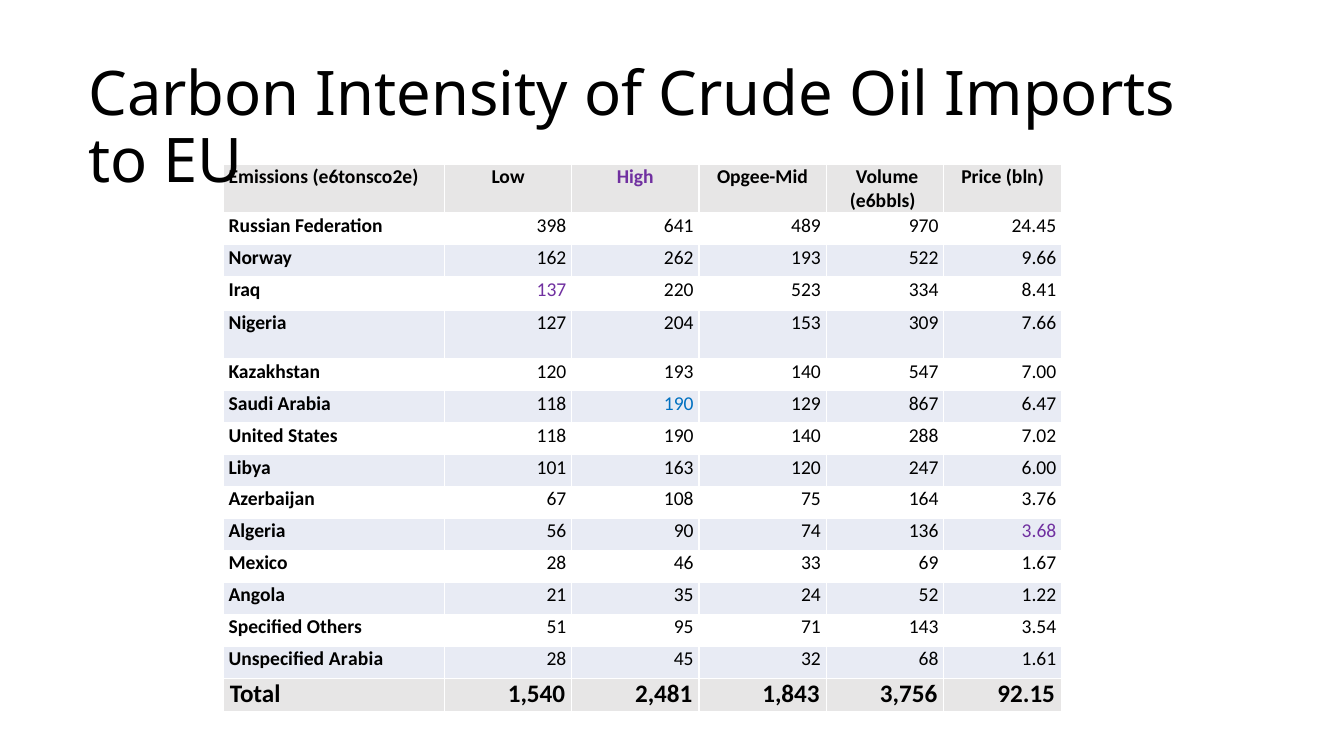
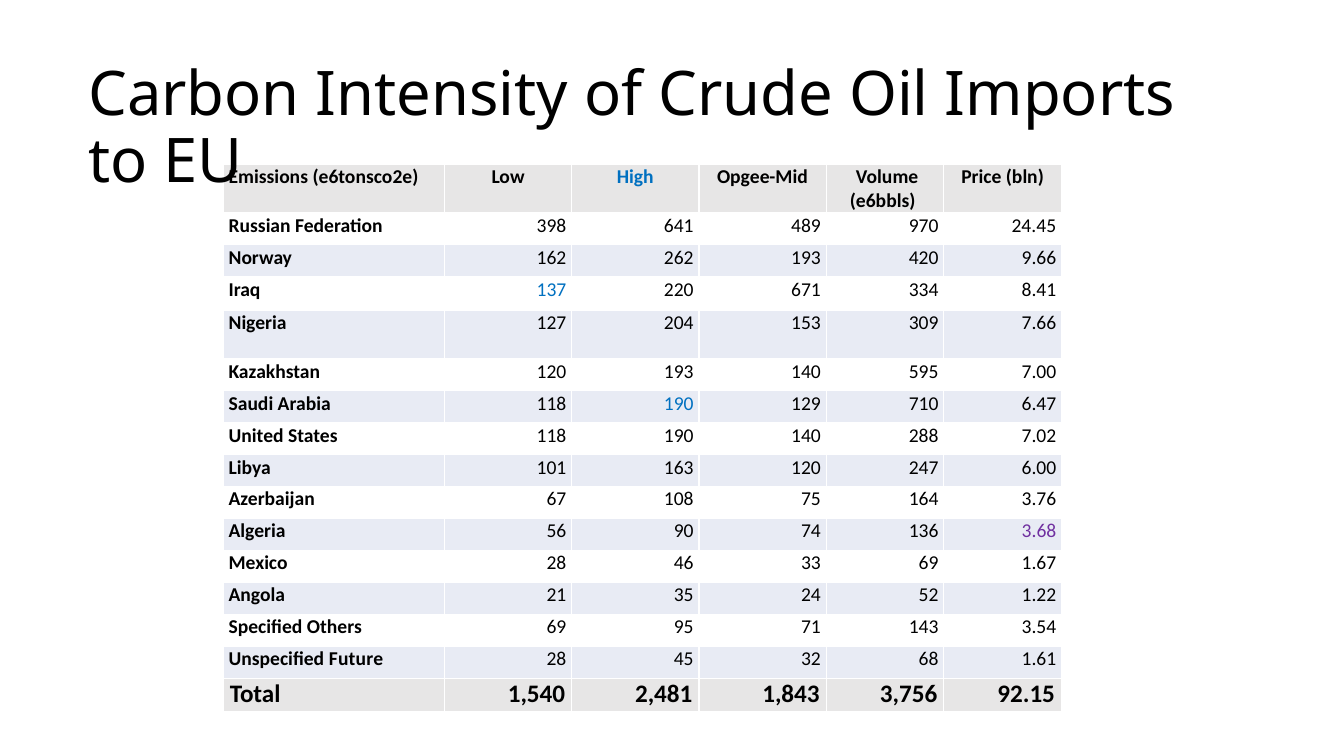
High colour: purple -> blue
522: 522 -> 420
137 colour: purple -> blue
523: 523 -> 671
547: 547 -> 595
867: 867 -> 710
Others 51: 51 -> 69
Unspecified Arabia: Arabia -> Future
